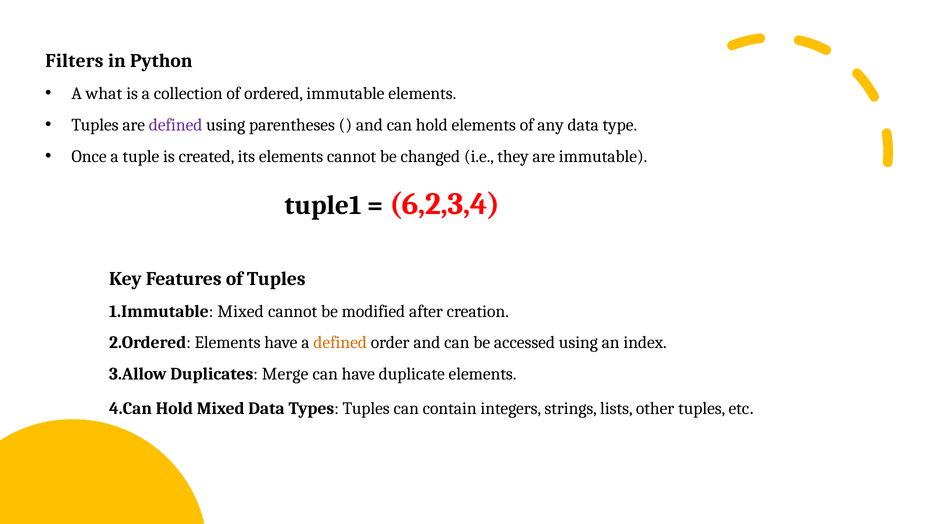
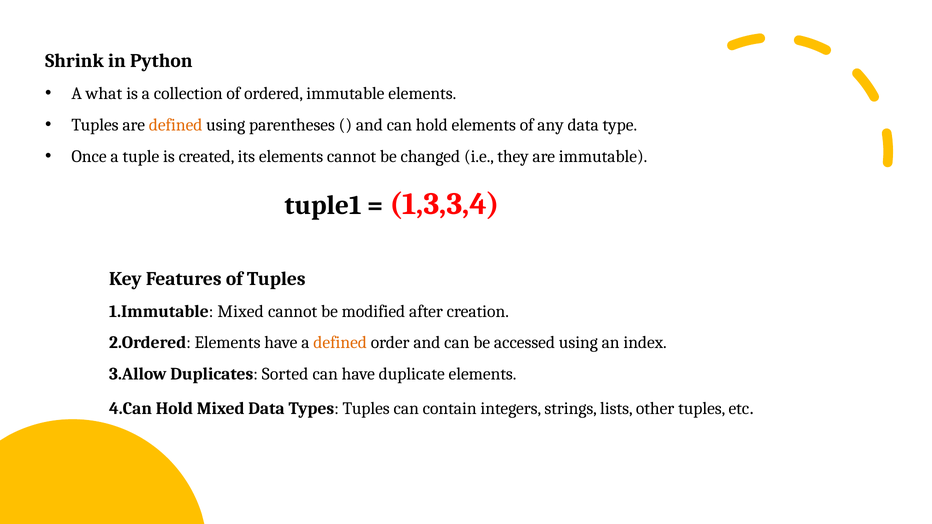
Filters: Filters -> Shrink
defined at (176, 125) colour: purple -> orange
6,2,3,4: 6,2,3,4 -> 1,3,3,4
Merge: Merge -> Sorted
